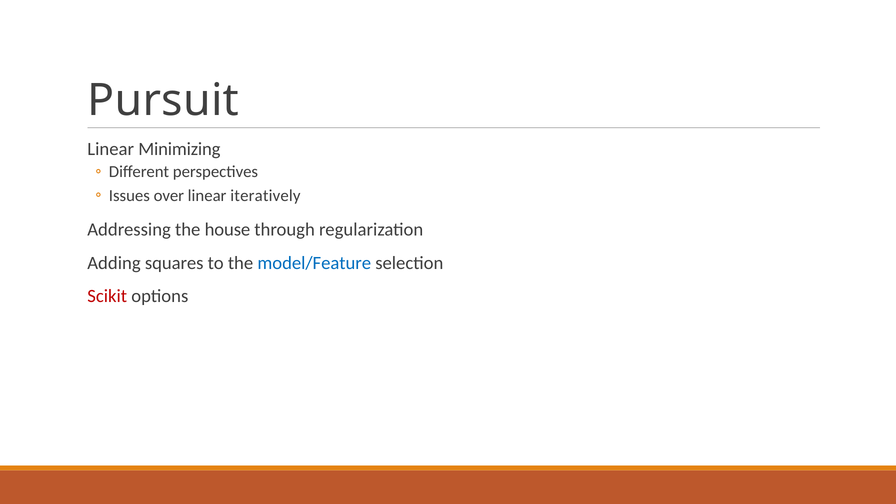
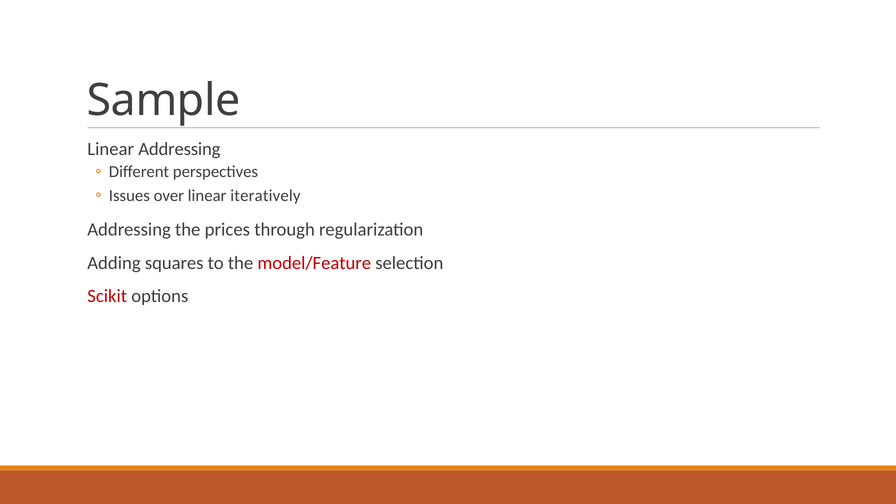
Pursuit: Pursuit -> Sample
Linear Minimizing: Minimizing -> Addressing
house: house -> prices
model/Feature colour: blue -> red
